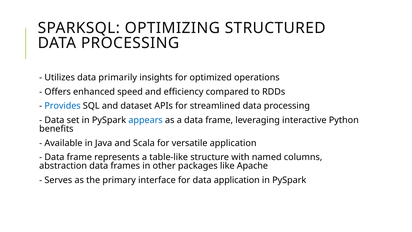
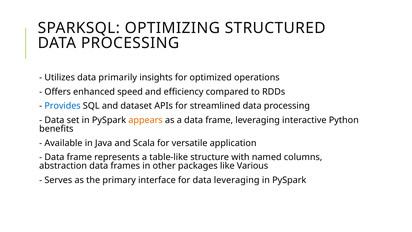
appears colour: blue -> orange
Apache: Apache -> Various
data application: application -> leveraging
